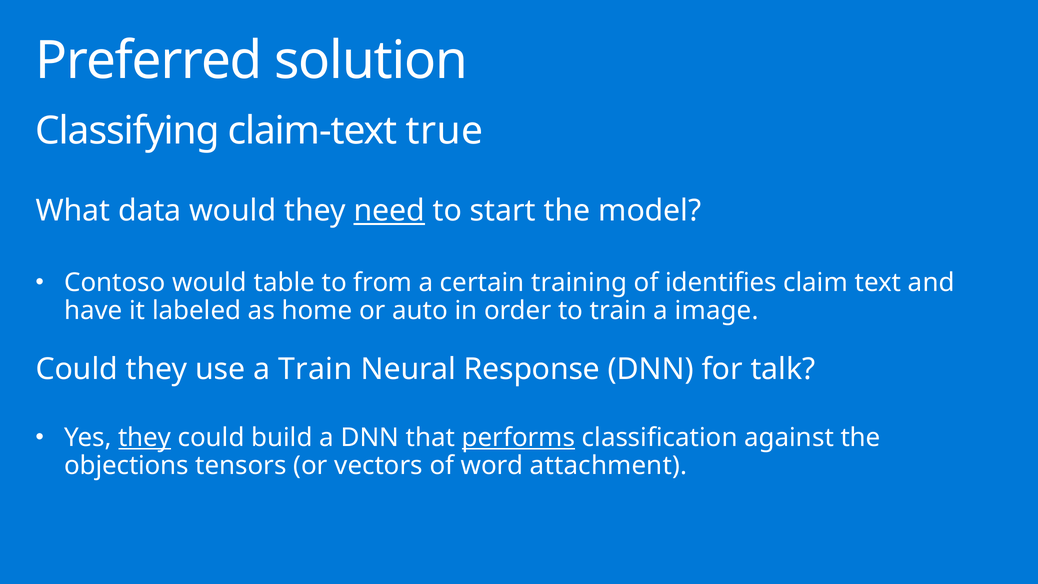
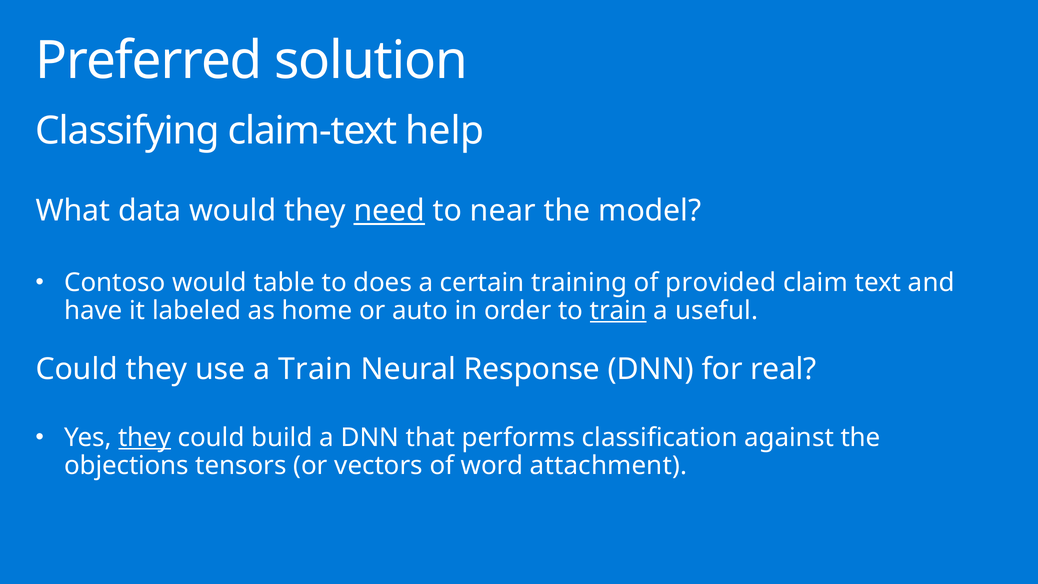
true: true -> help
start: start -> near
from: from -> does
identifies: identifies -> provided
train at (618, 311) underline: none -> present
image: image -> useful
talk: talk -> real
performs underline: present -> none
